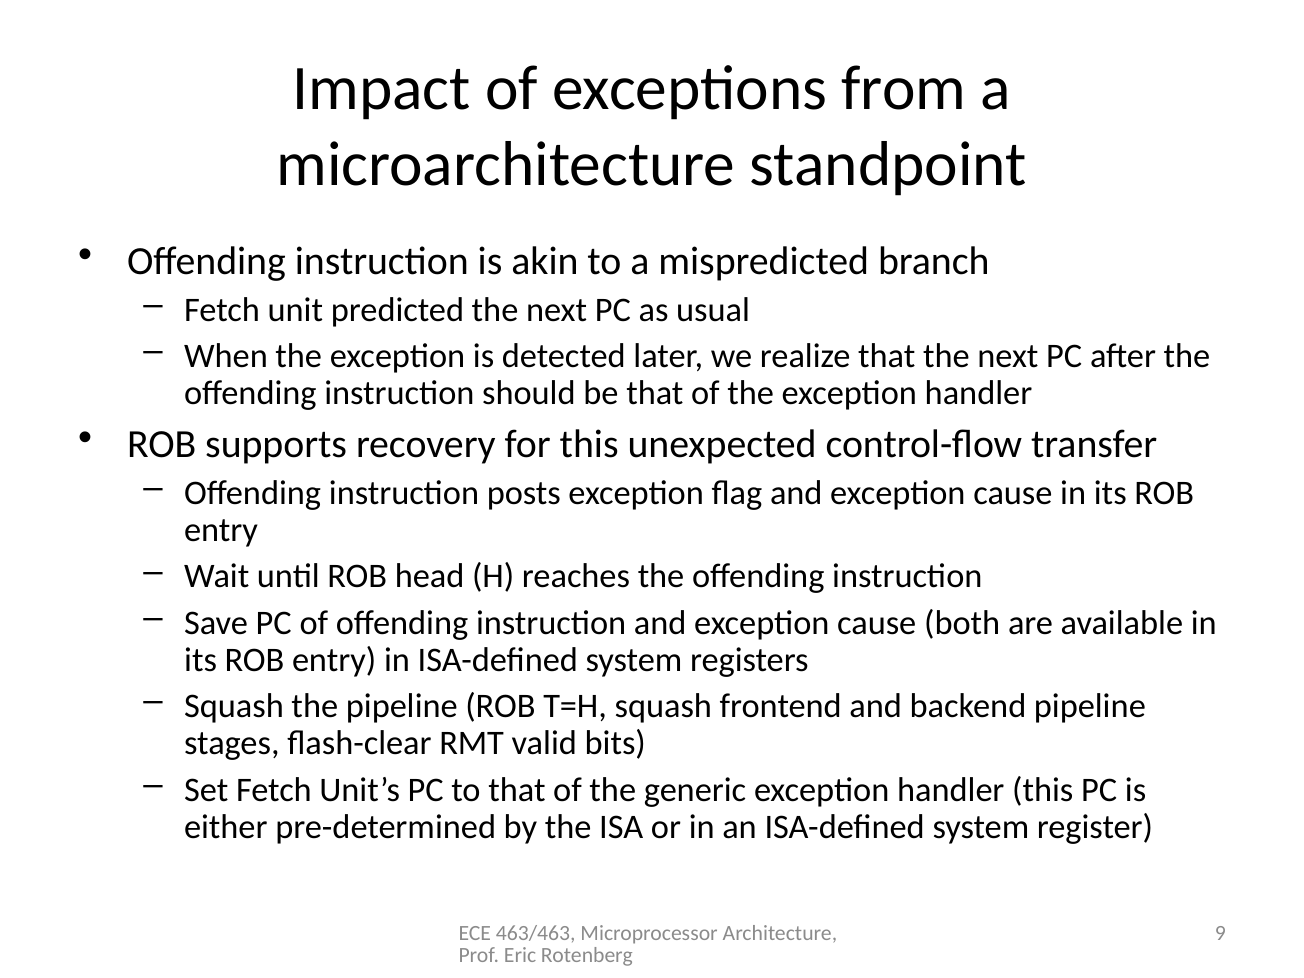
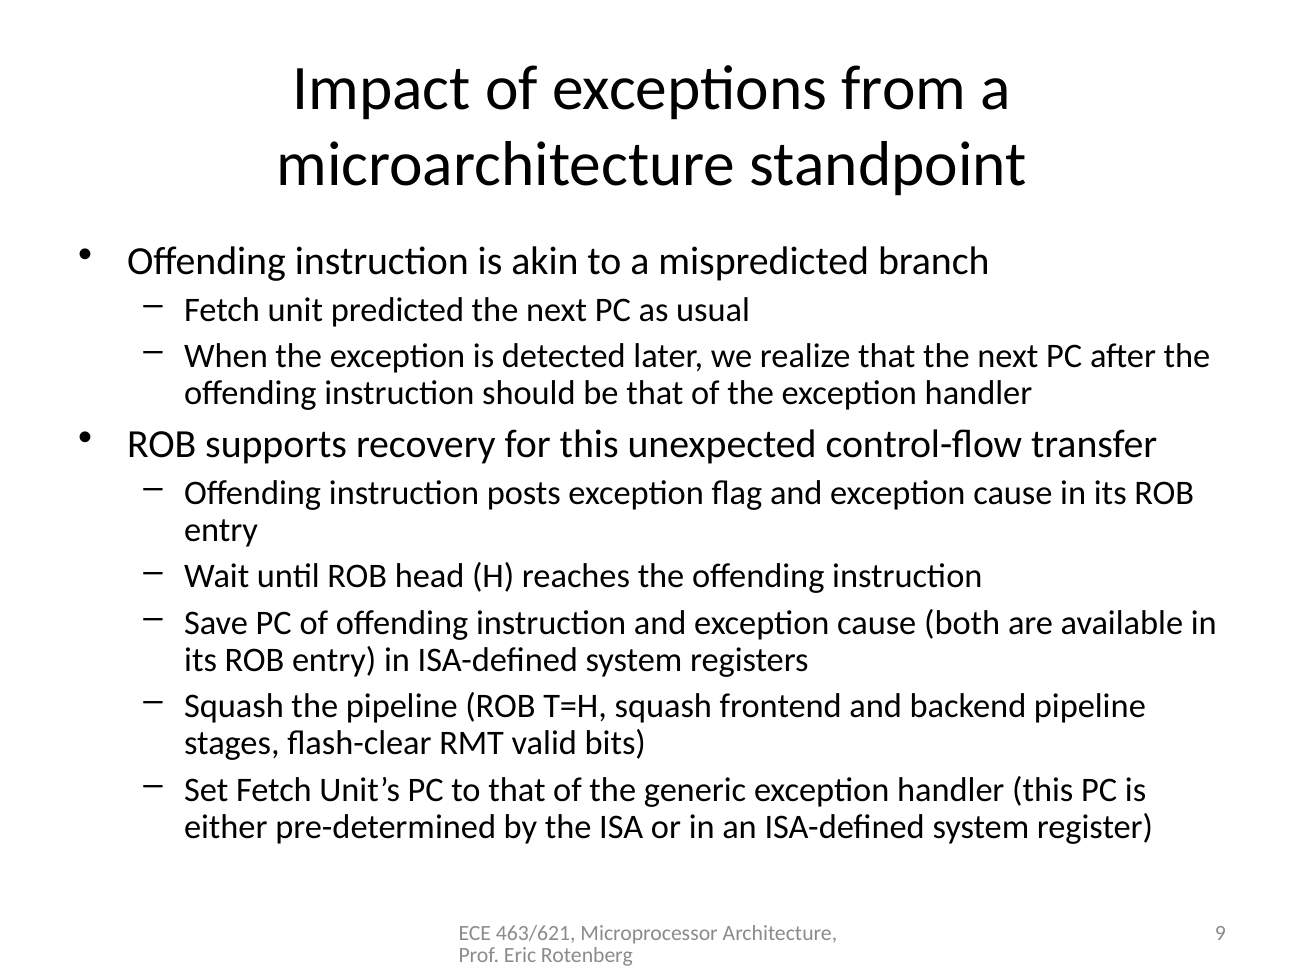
463/463: 463/463 -> 463/621
